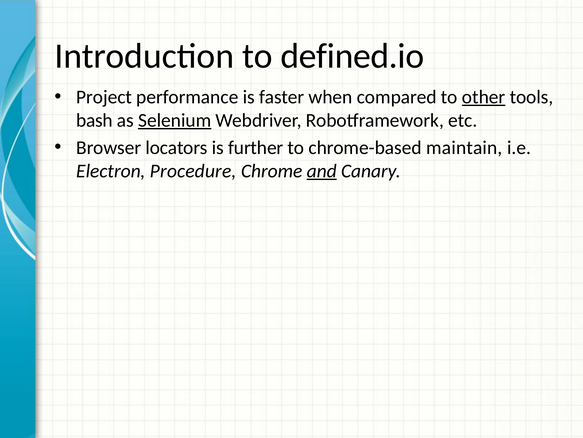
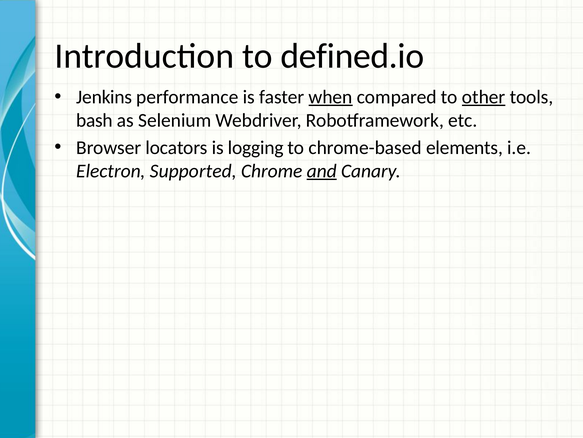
Project: Project -> Jenkins
when underline: none -> present
Selenium underline: present -> none
further: further -> logging
maintain: maintain -> elements
Procedure: Procedure -> Supported
